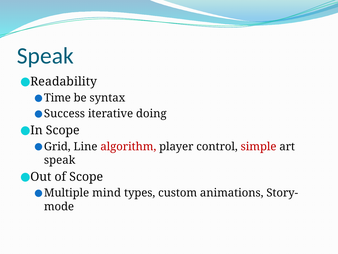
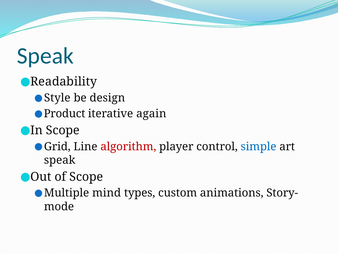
Time: Time -> Style
syntax: syntax -> design
Success: Success -> Product
doing: doing -> again
simple colour: red -> blue
